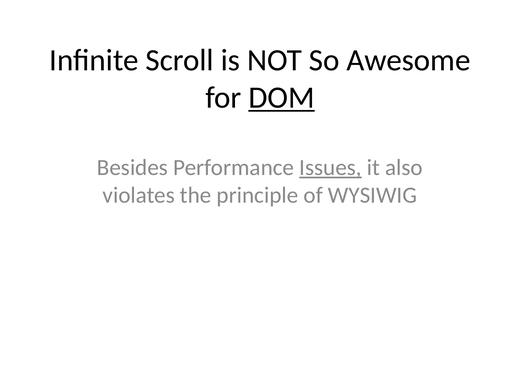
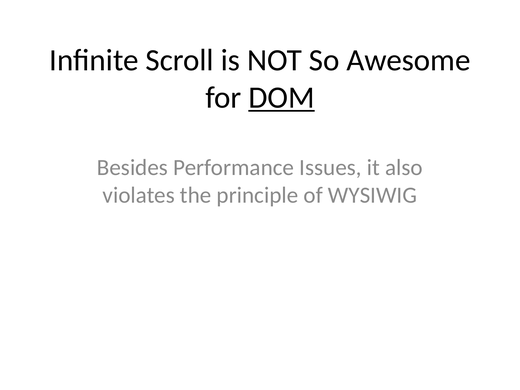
Issues underline: present -> none
